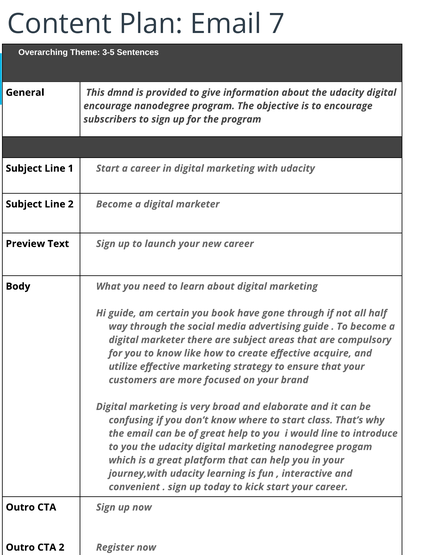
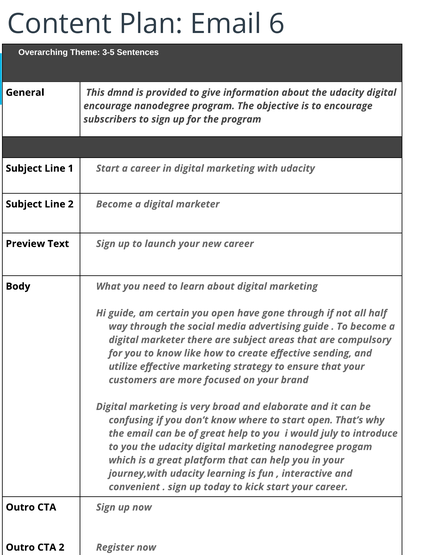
7: 7 -> 6
you book: book -> open
acquire: acquire -> sending
start class: class -> open
would line: line -> july
